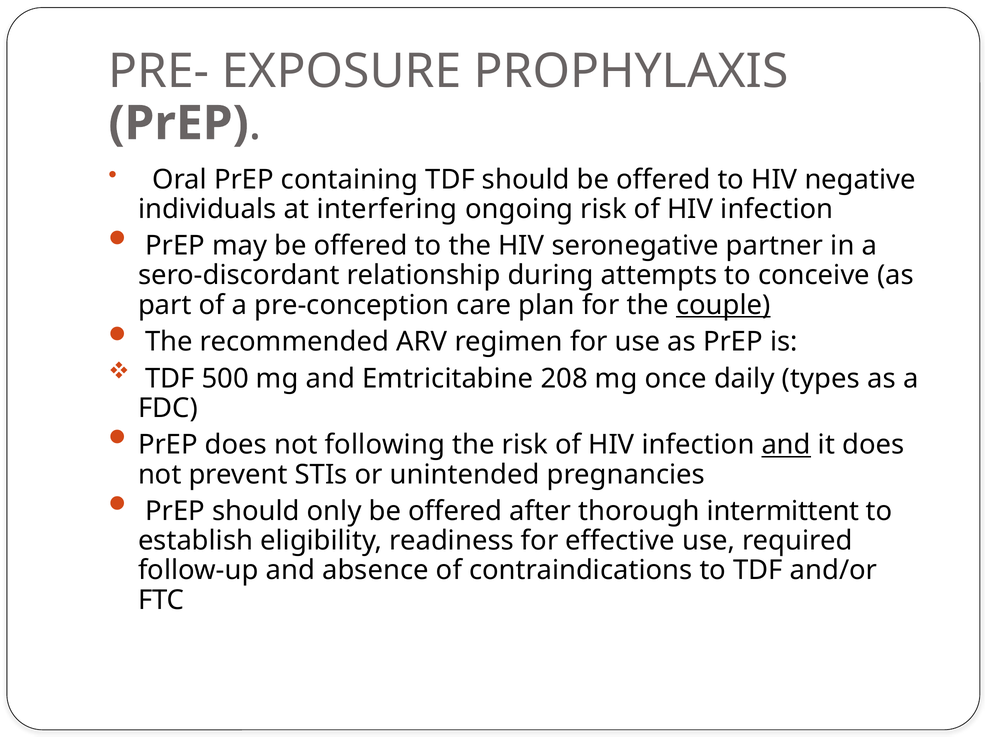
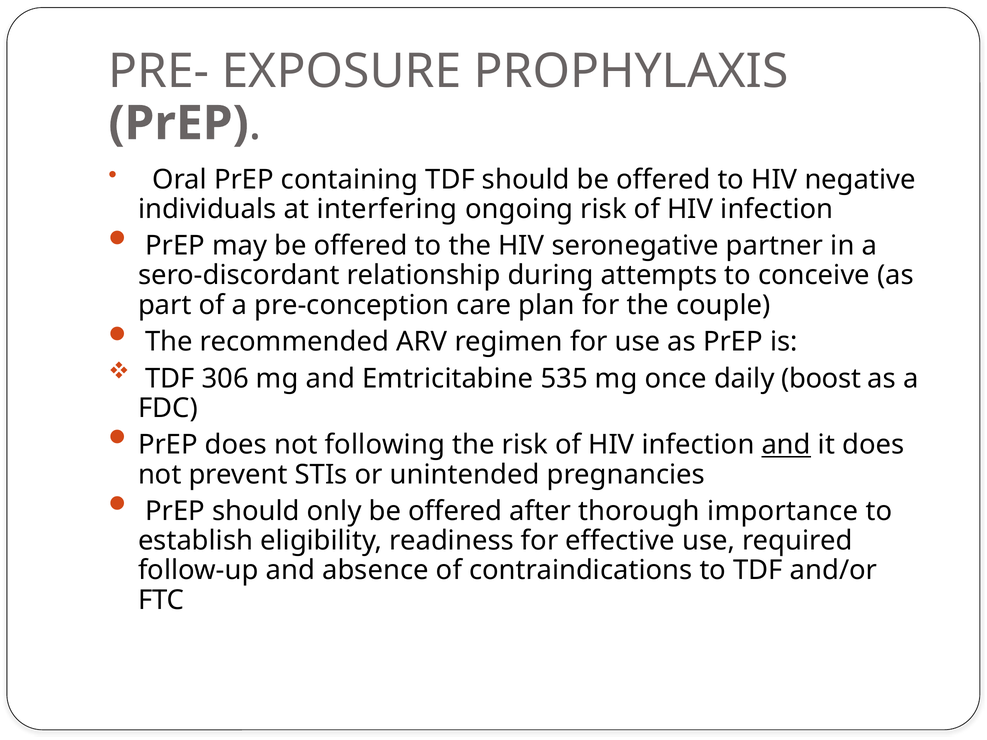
couple underline: present -> none
500: 500 -> 306
208: 208 -> 535
types: types -> boost
intermittent: intermittent -> importance
